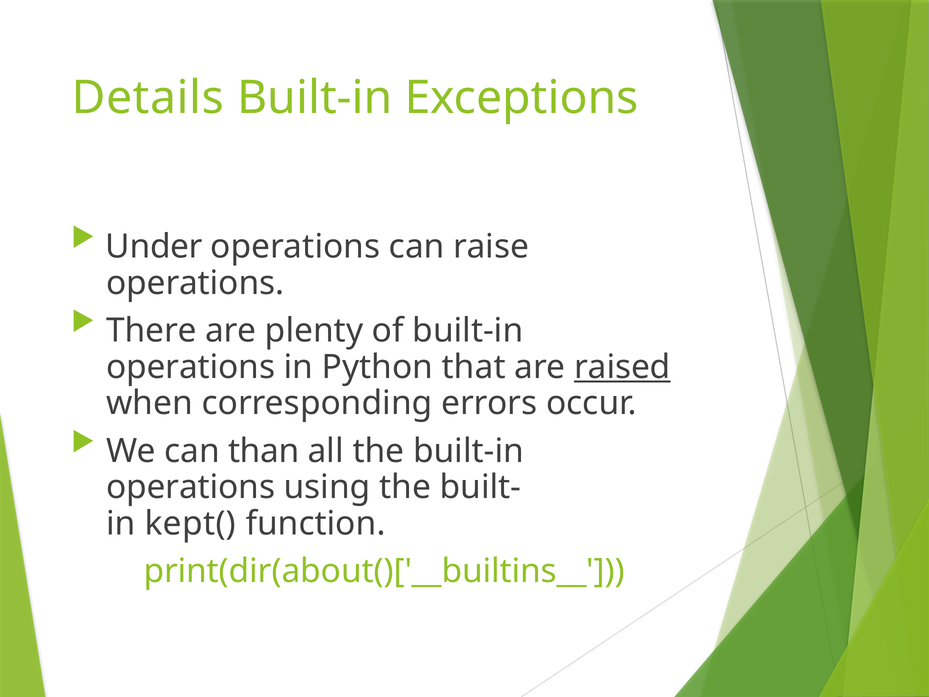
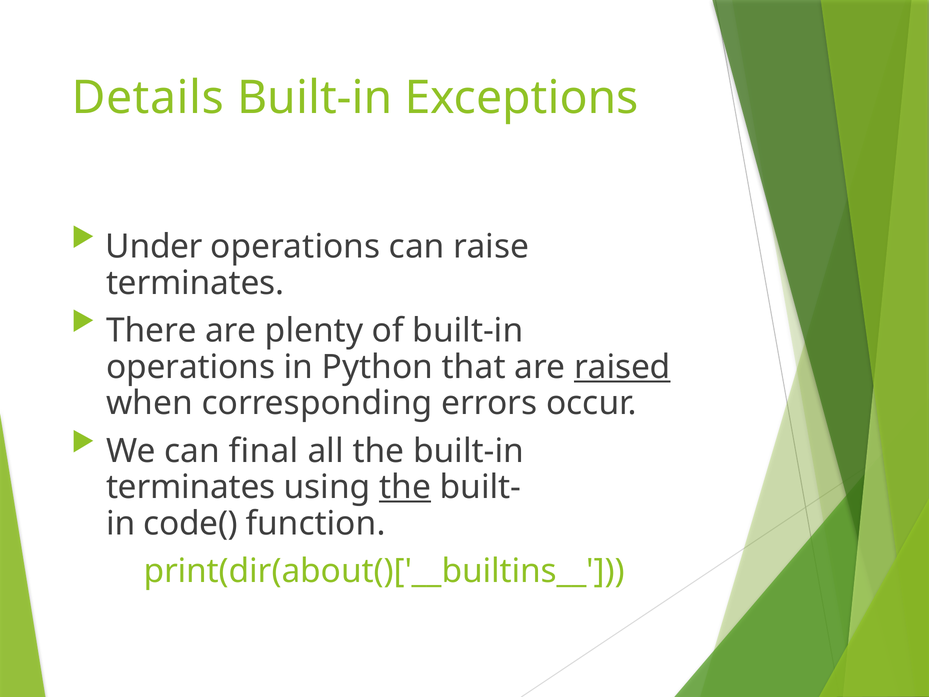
operations at (195, 283): operations -> terminates
than: than -> final
operations at (191, 487): operations -> terminates
the at (405, 487) underline: none -> present
kept(: kept( -> code(
